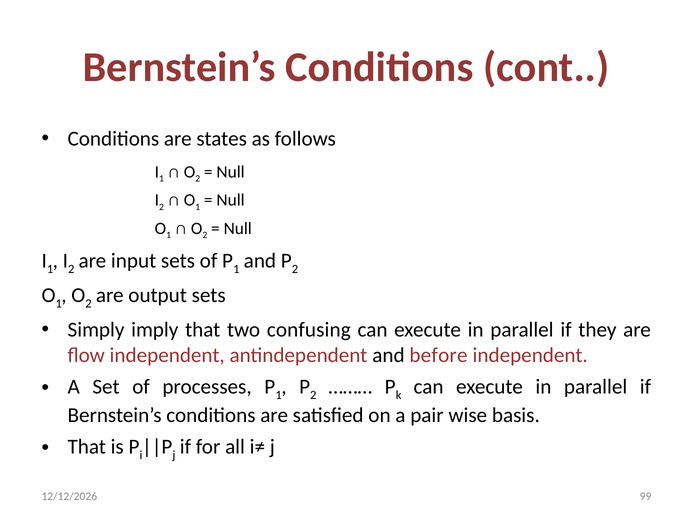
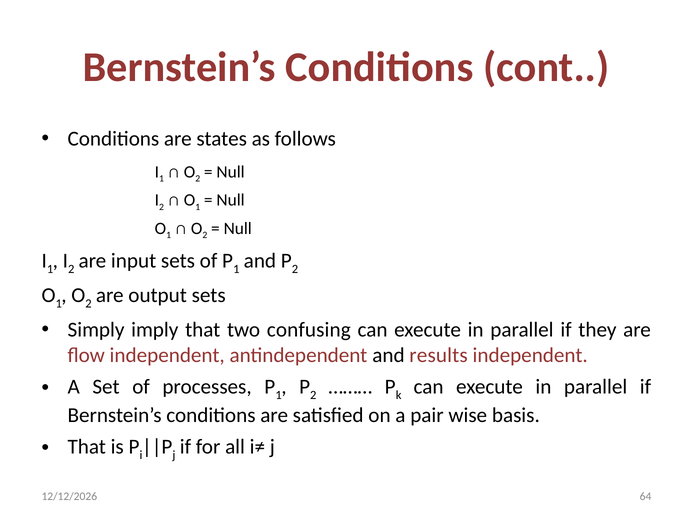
before: before -> results
99: 99 -> 64
